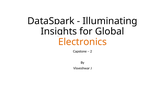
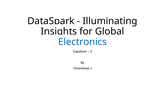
Electronics colour: orange -> blue
